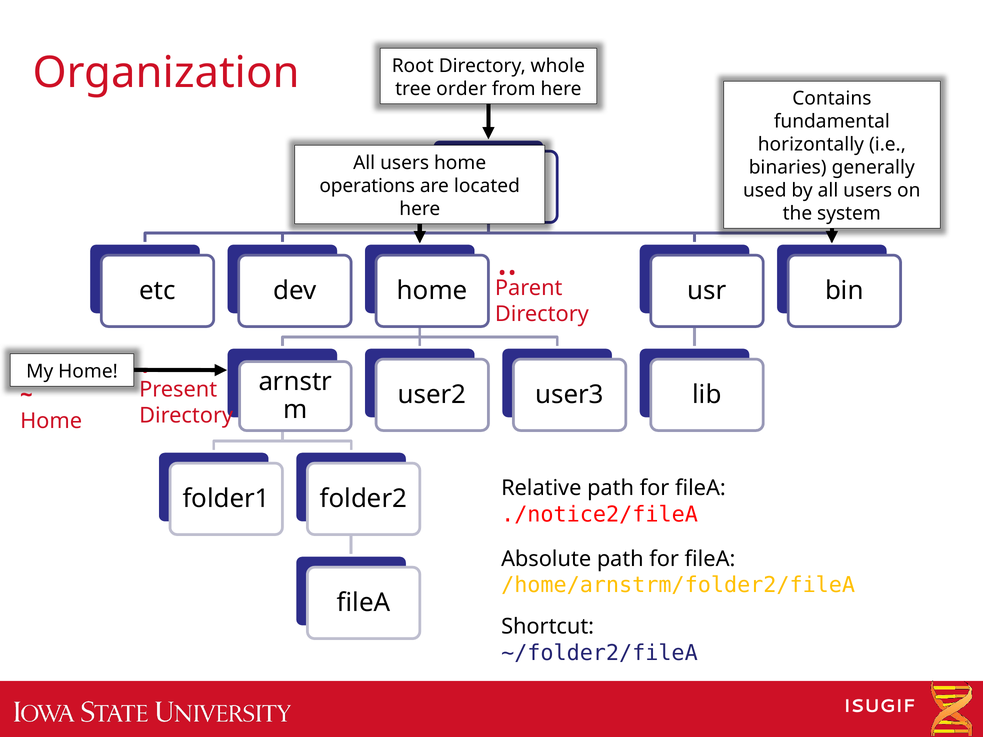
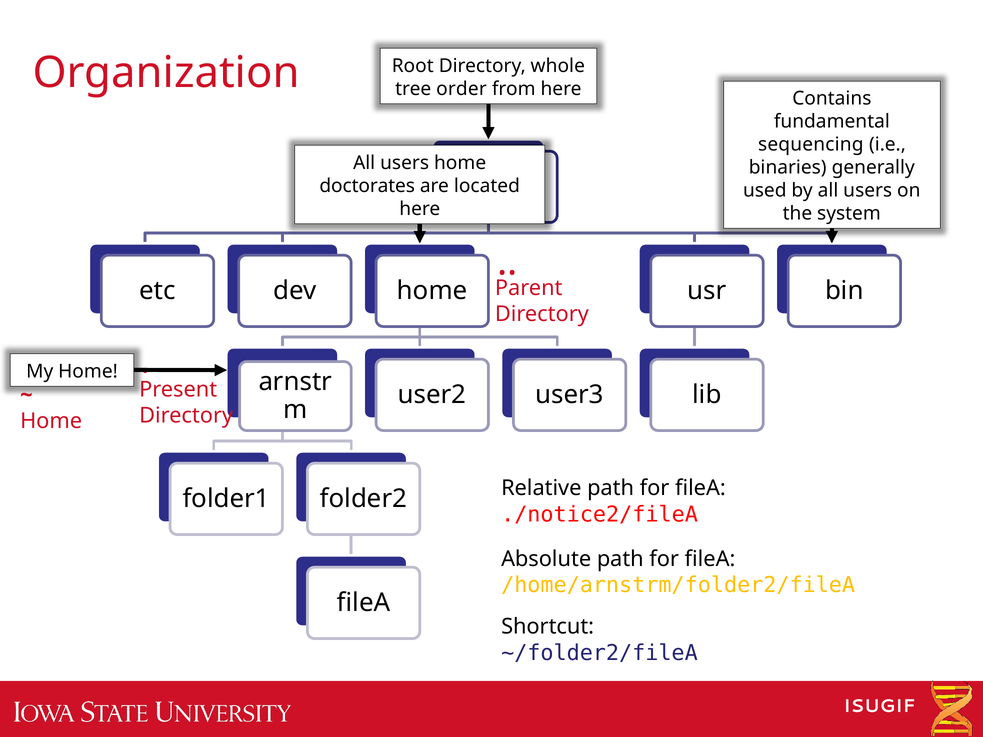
horizontally: horizontally -> sequencing
operations: operations -> doctorates
